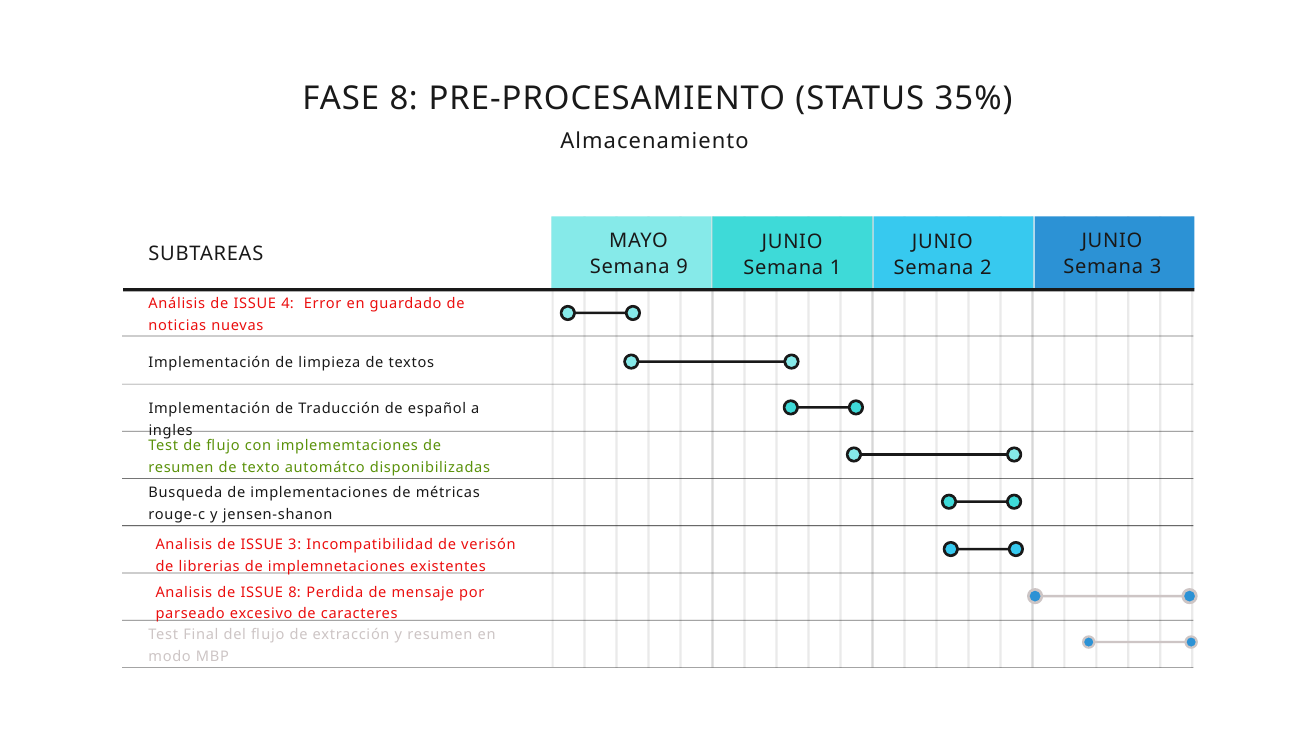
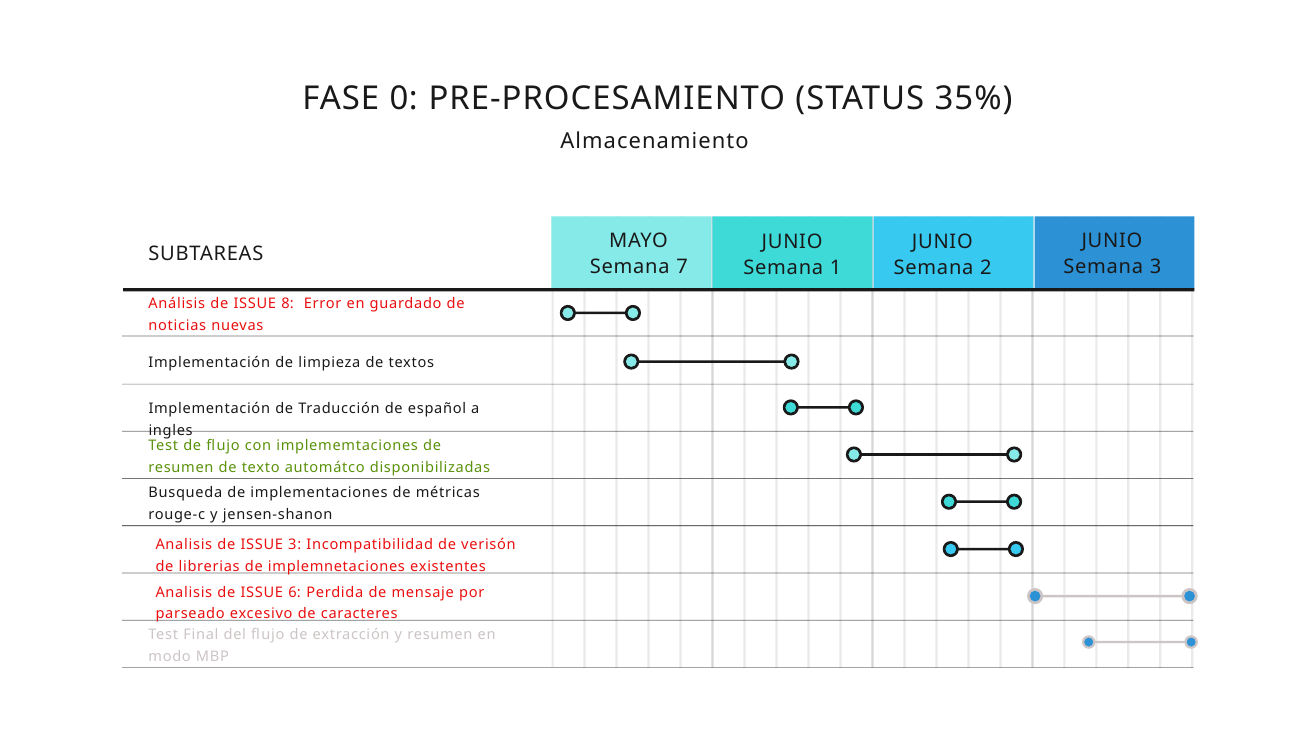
FASE 8: 8 -> 0
9: 9 -> 7
4: 4 -> 8
ISSUE 8: 8 -> 6
